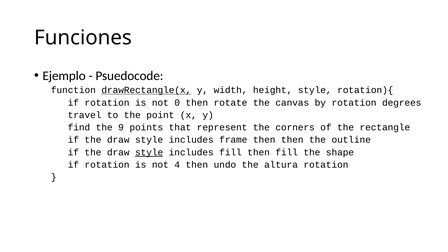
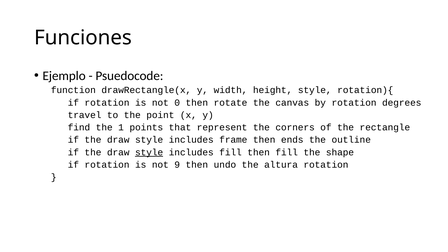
drawRectangle(x underline: present -> none
9: 9 -> 1
then then: then -> ends
4: 4 -> 9
